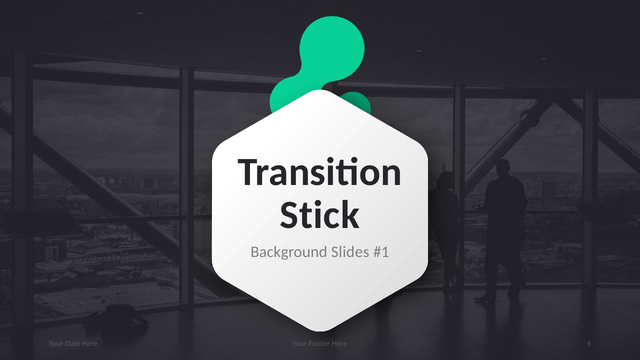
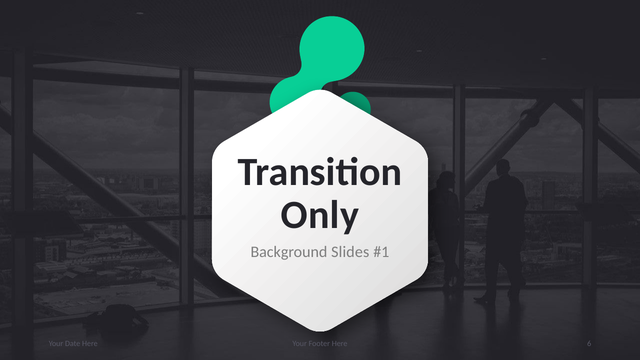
Stick: Stick -> Only
